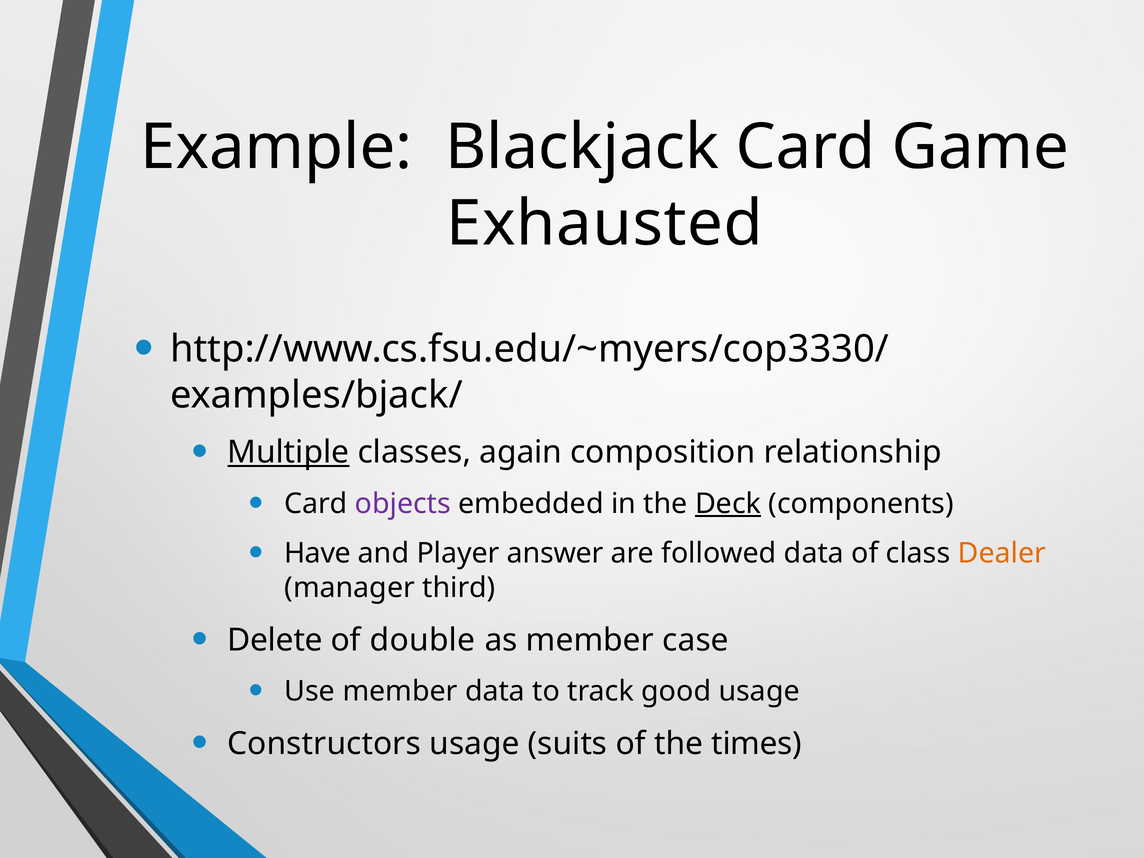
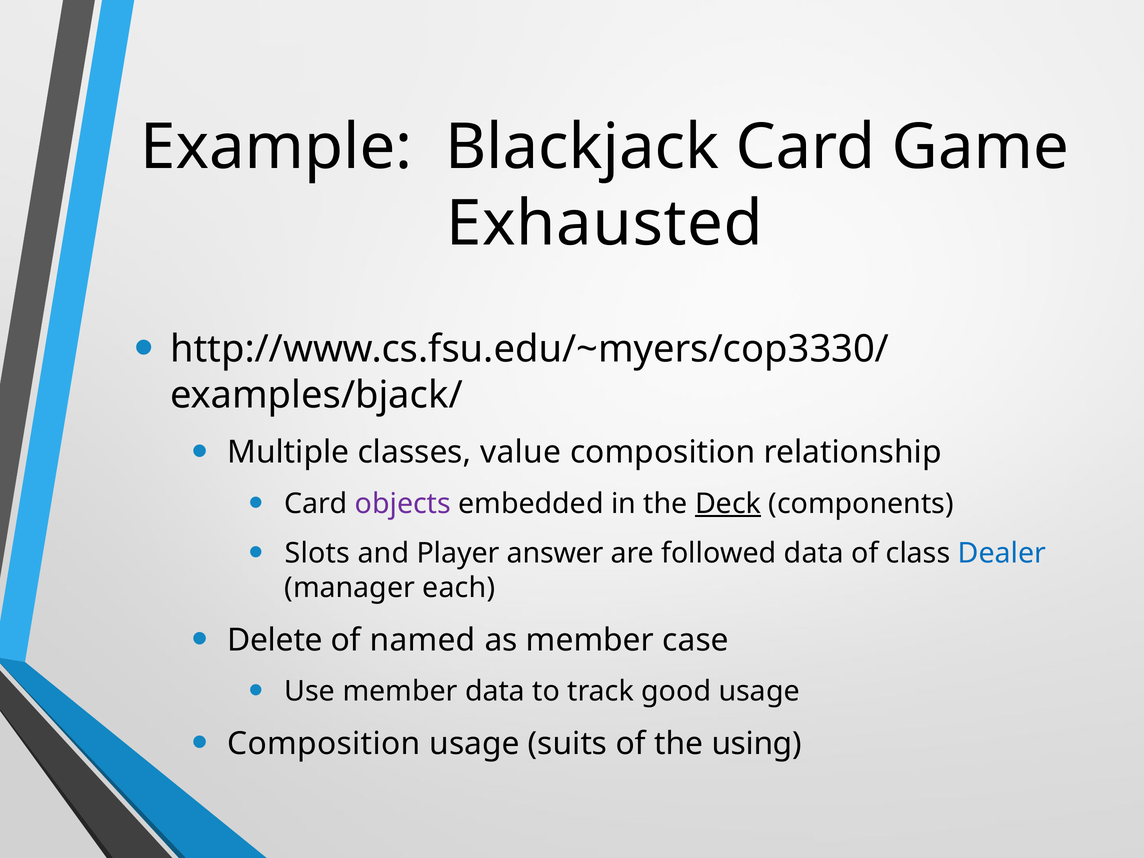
Multiple underline: present -> none
again: again -> value
Have: Have -> Slots
Dealer colour: orange -> blue
third: third -> each
double: double -> named
Constructors at (324, 744): Constructors -> Composition
times: times -> using
